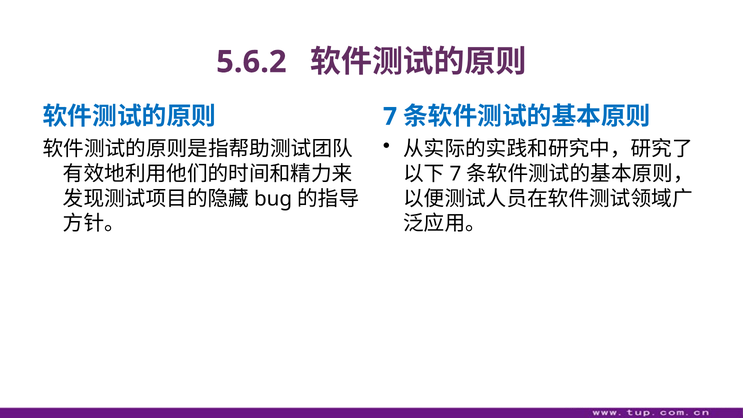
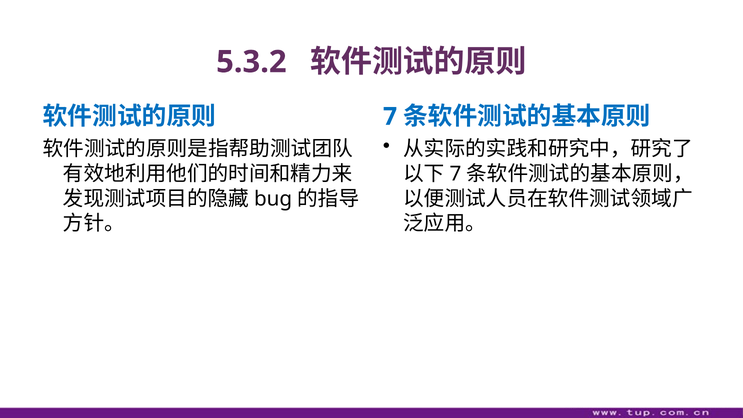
5.6.2: 5.6.2 -> 5.3.2
